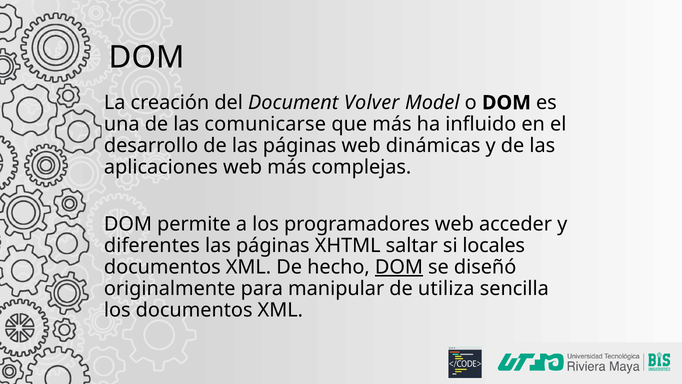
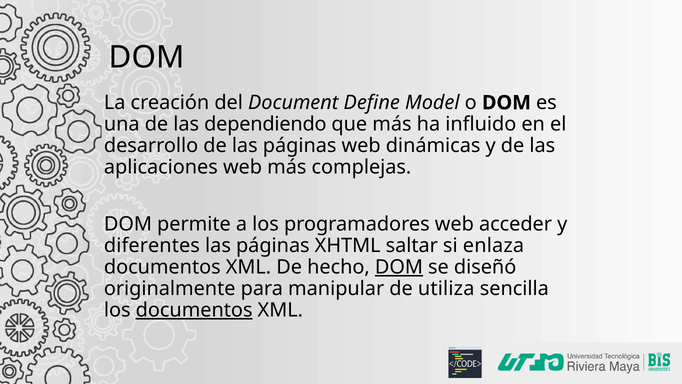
Volver: Volver -> Define
comunicarse: comunicarse -> dependiendo
locales: locales -> enlaza
documentos at (194, 310) underline: none -> present
